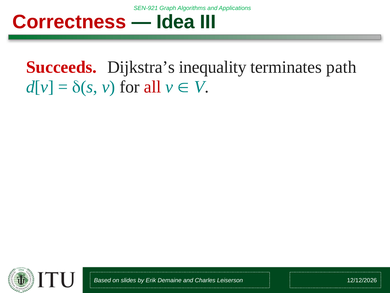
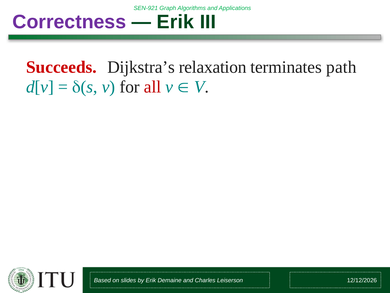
Correctness colour: red -> purple
Idea at (176, 22): Idea -> Erik
inequality: inequality -> relaxation
